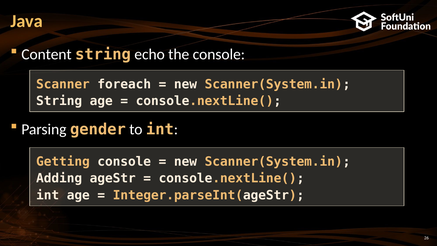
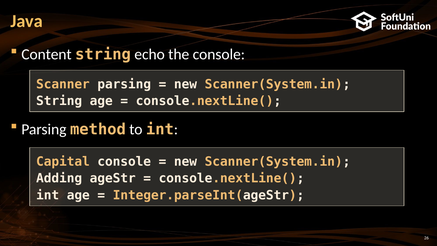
Scanner foreach: foreach -> parsing
gender: gender -> method
Getting: Getting -> Capital
